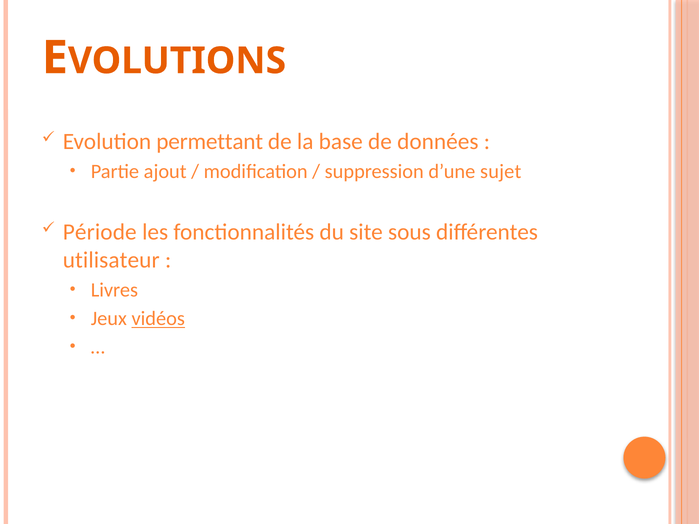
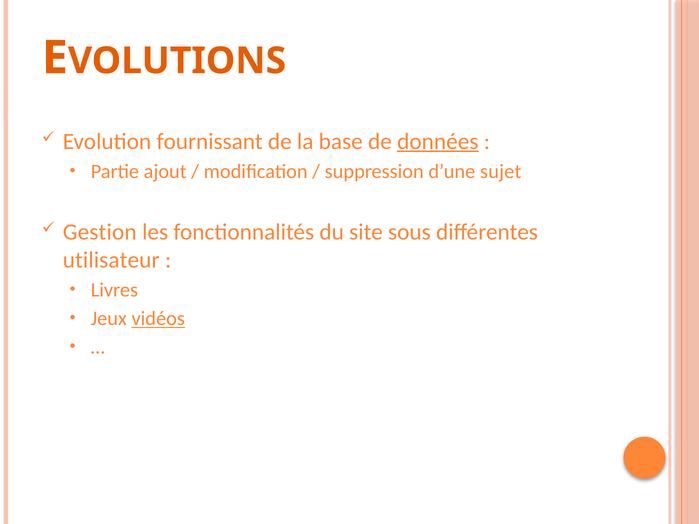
permettant: permettant -> fournissant
données underline: none -> present
Période: Période -> Gestion
